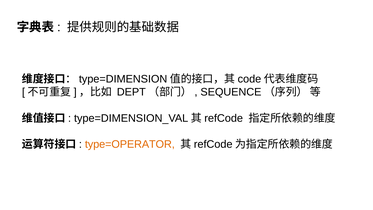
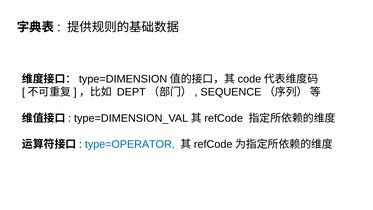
type=OPERATOR colour: orange -> blue
